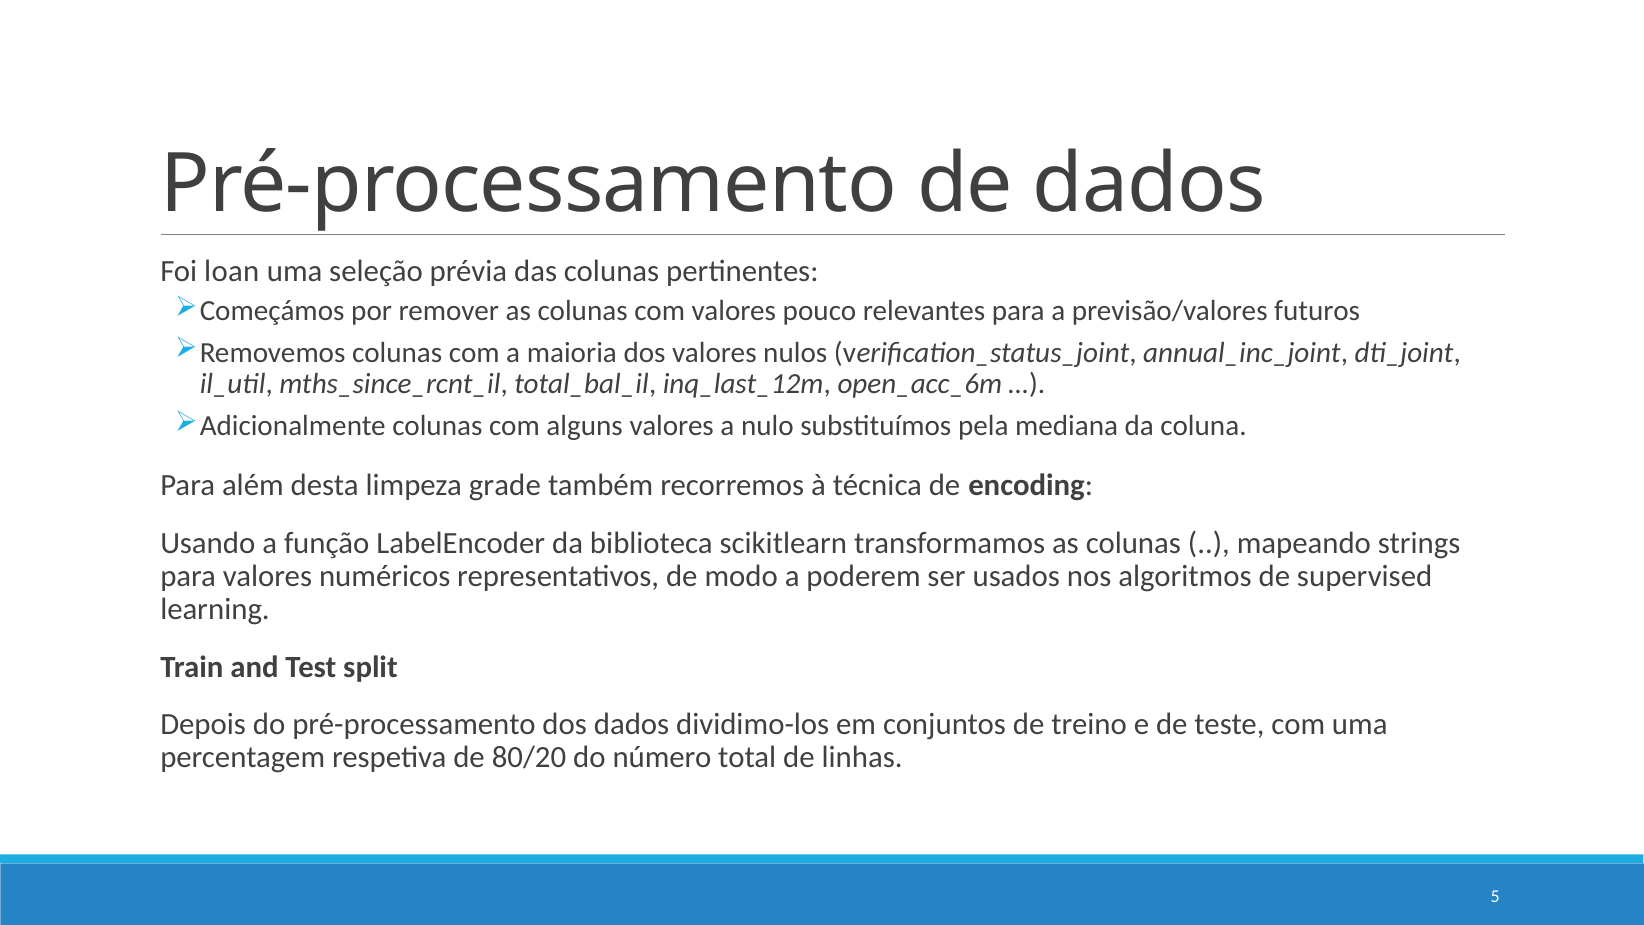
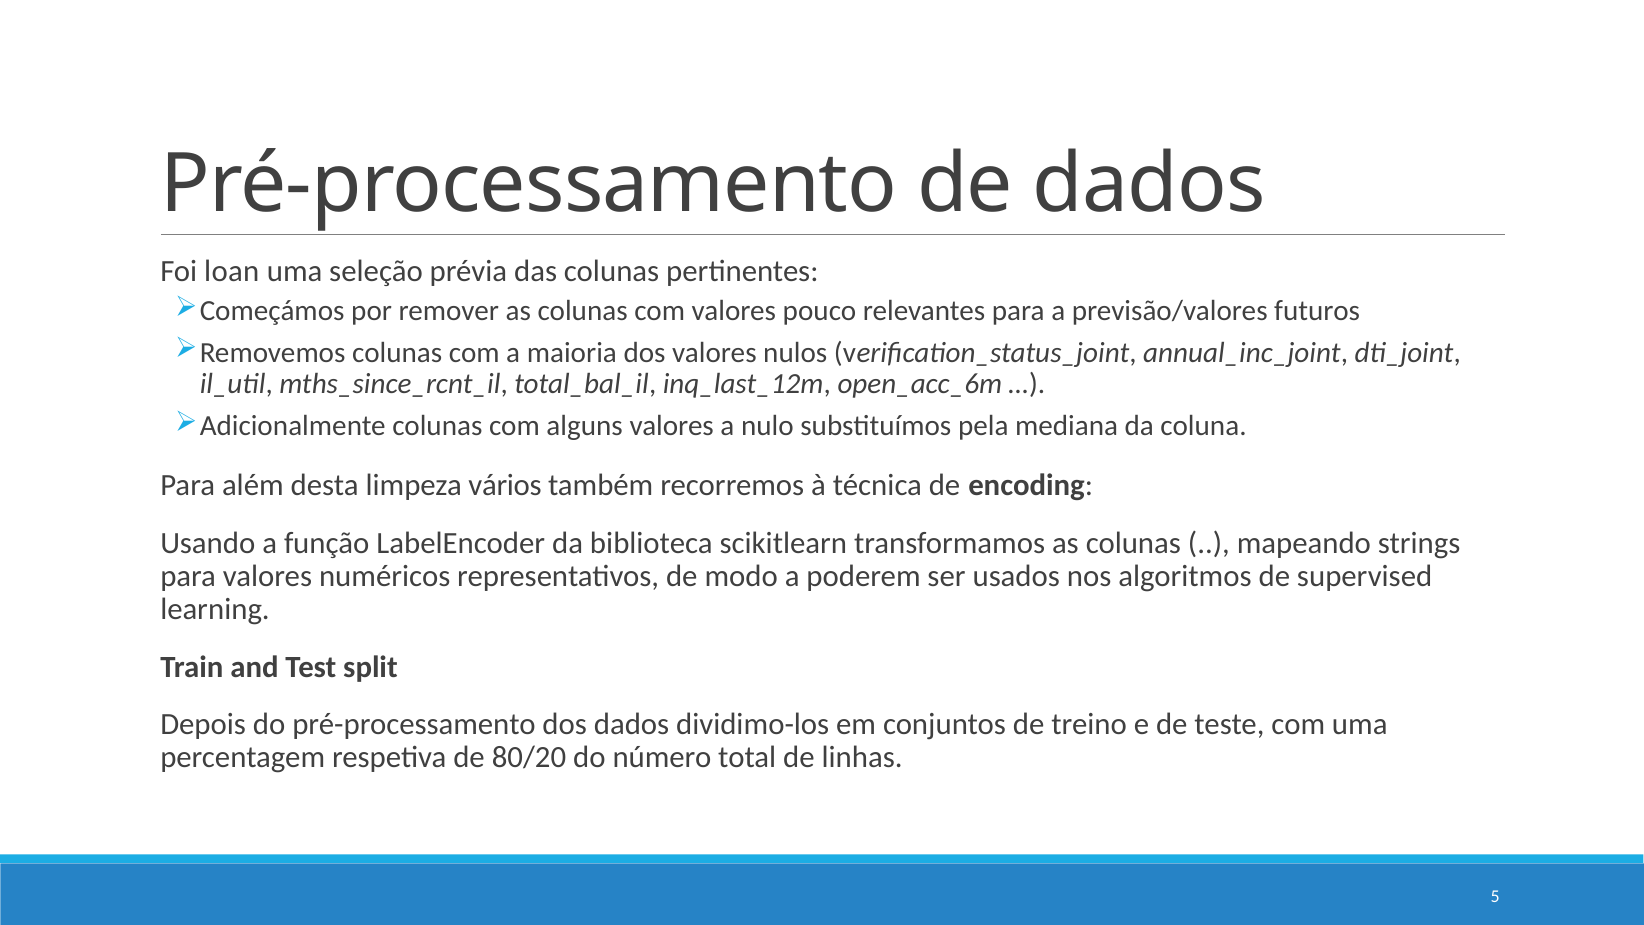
grade: grade -> vários
